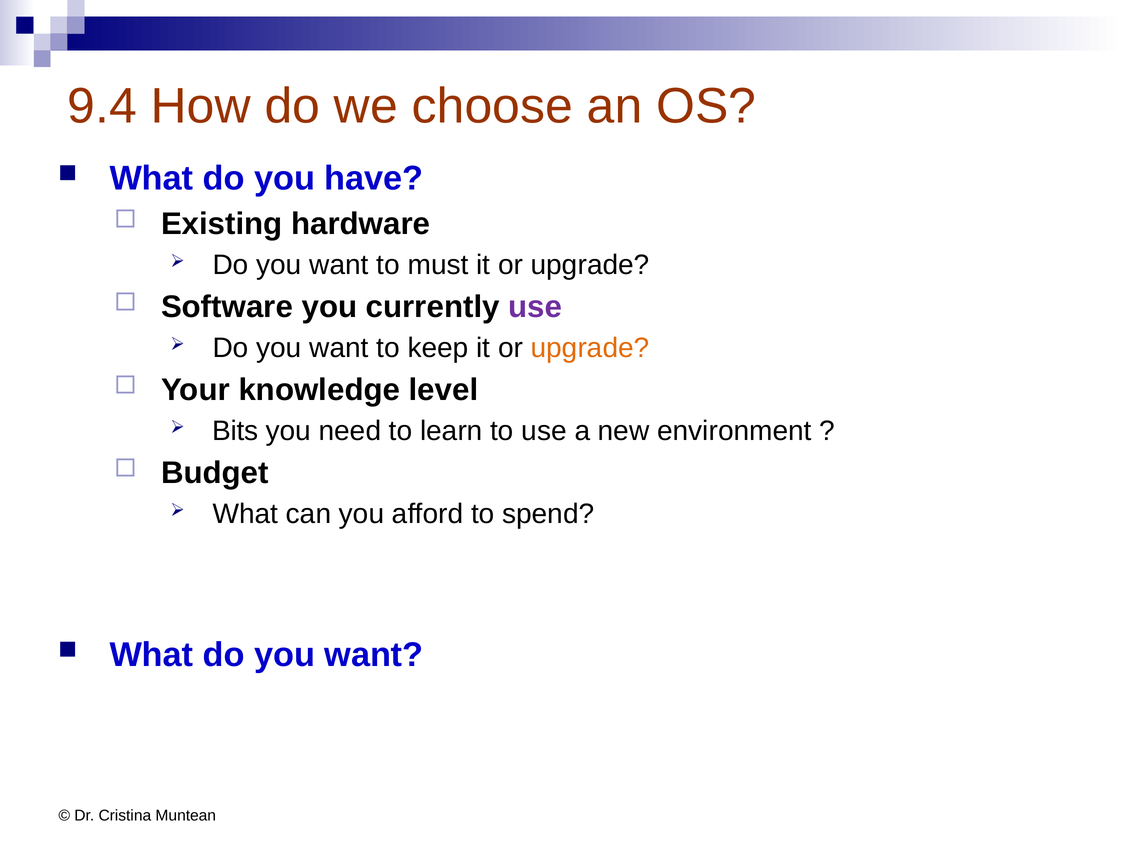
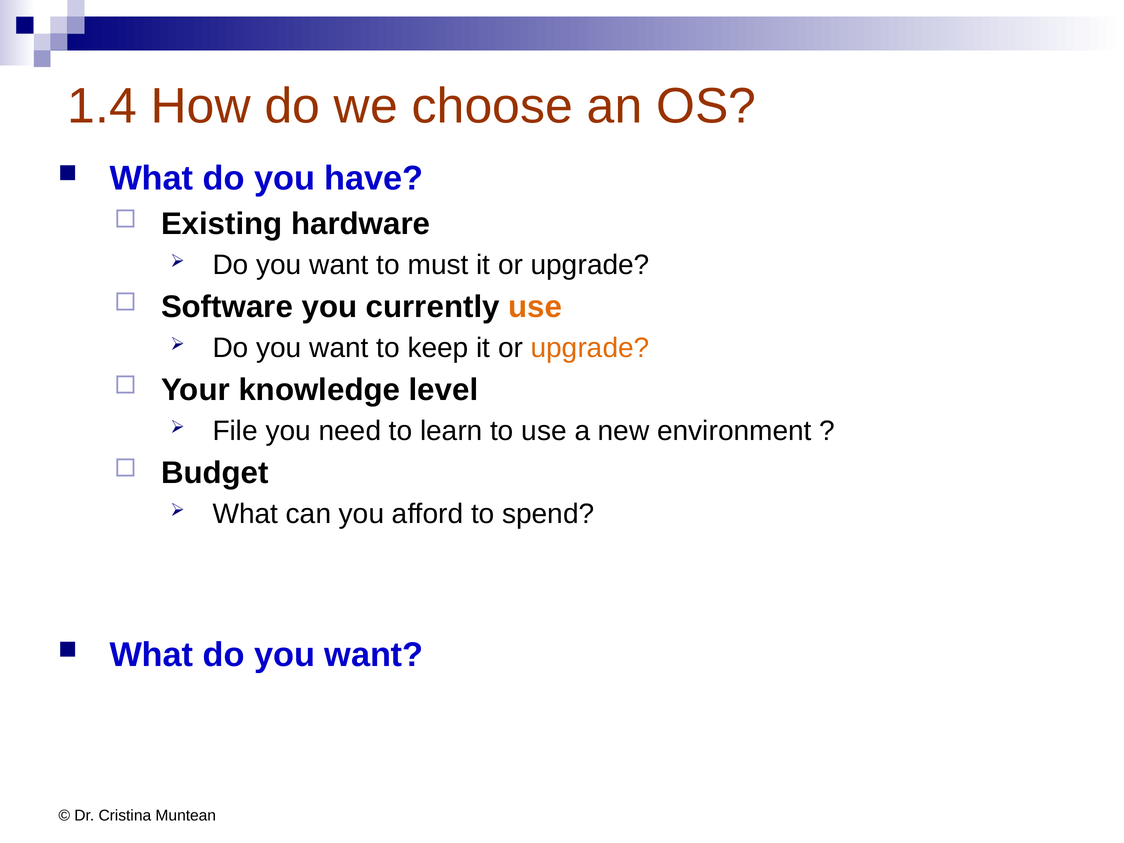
9.4: 9.4 -> 1.4
use at (535, 307) colour: purple -> orange
Bits: Bits -> File
